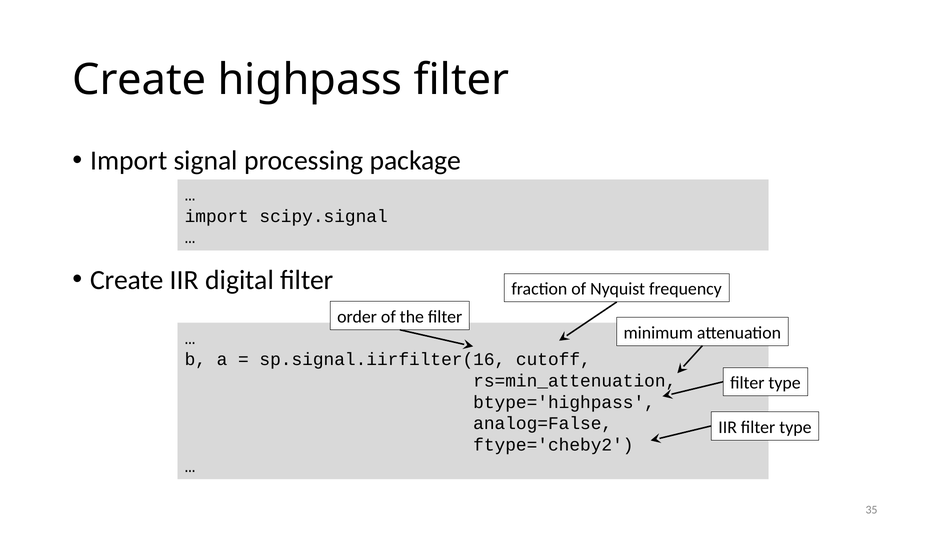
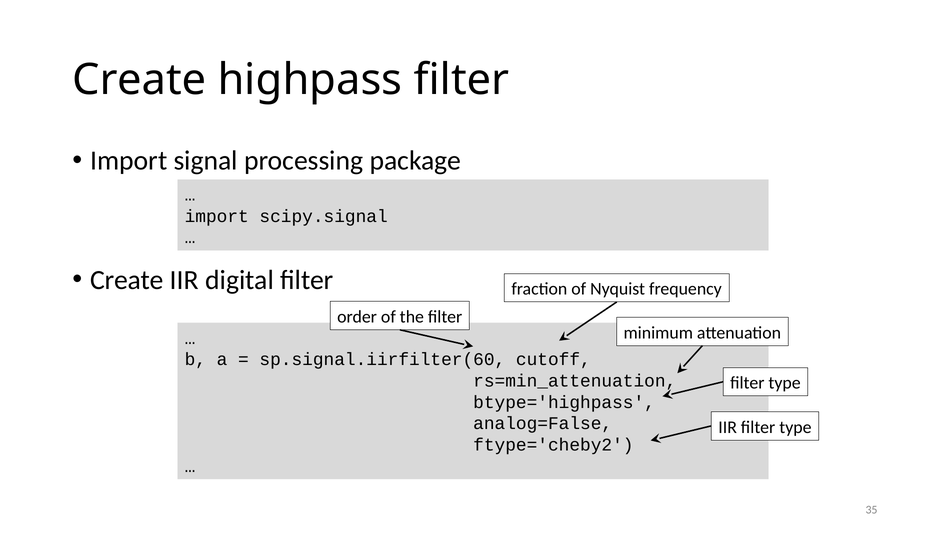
sp.signal.iirfilter(16: sp.signal.iirfilter(16 -> sp.signal.iirfilter(60
